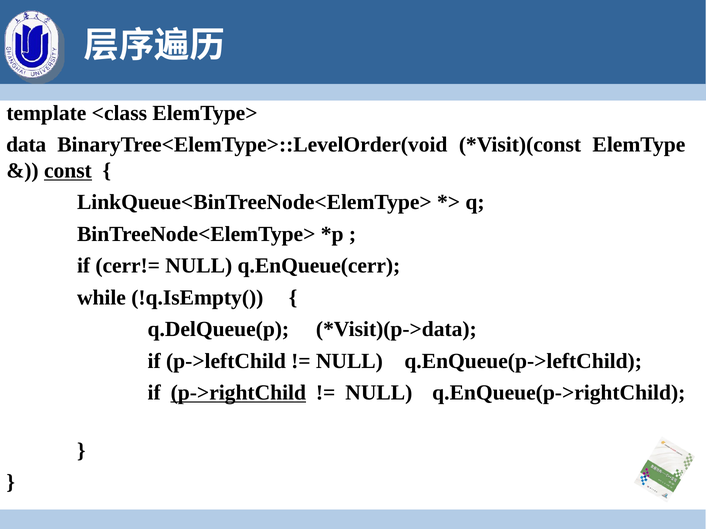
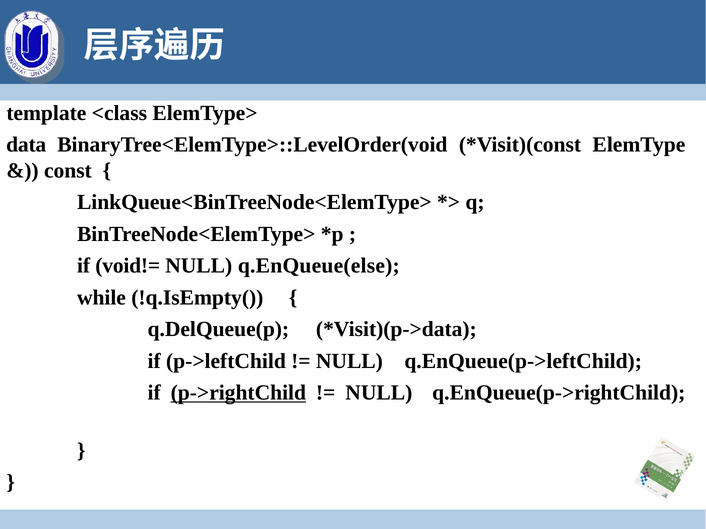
const underline: present -> none
cerr!=: cerr!= -> void!=
q.EnQueue(cerr: q.EnQueue(cerr -> q.EnQueue(else
